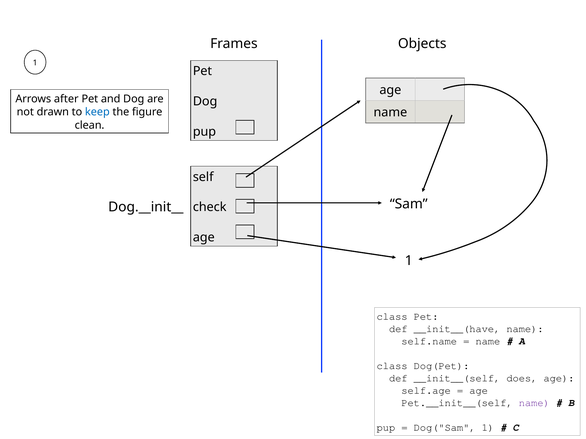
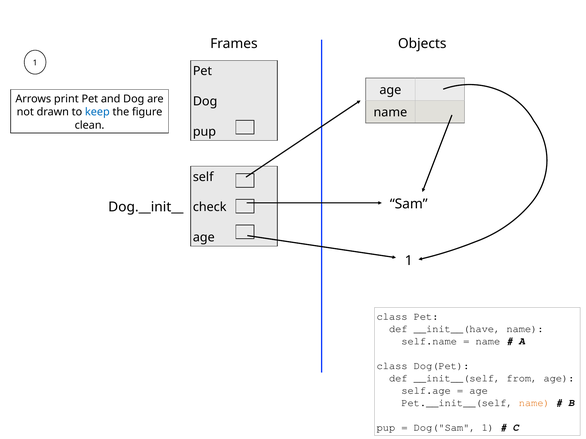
after: after -> print
does: does -> from
name at (534, 403) colour: purple -> orange
